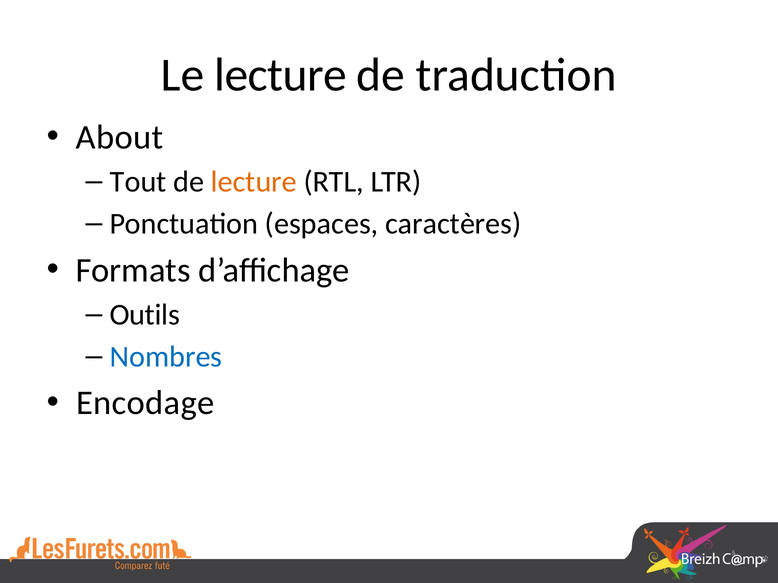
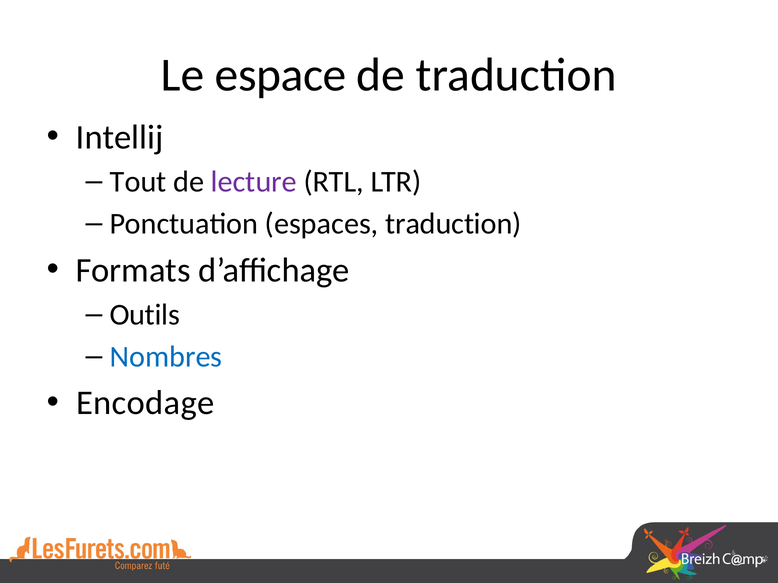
Le lecture: lecture -> espace
About: About -> Intellij
lecture at (254, 182) colour: orange -> purple
espaces caractères: caractères -> traduction
